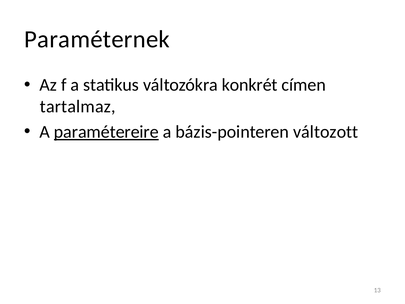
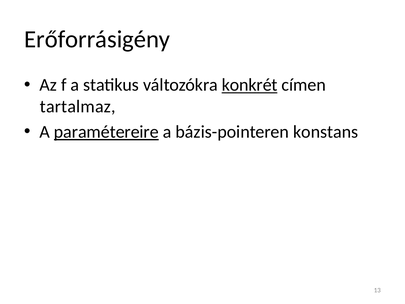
Paraméternek: Paraméternek -> Erőforrásigény
konkrét underline: none -> present
változott: változott -> konstans
